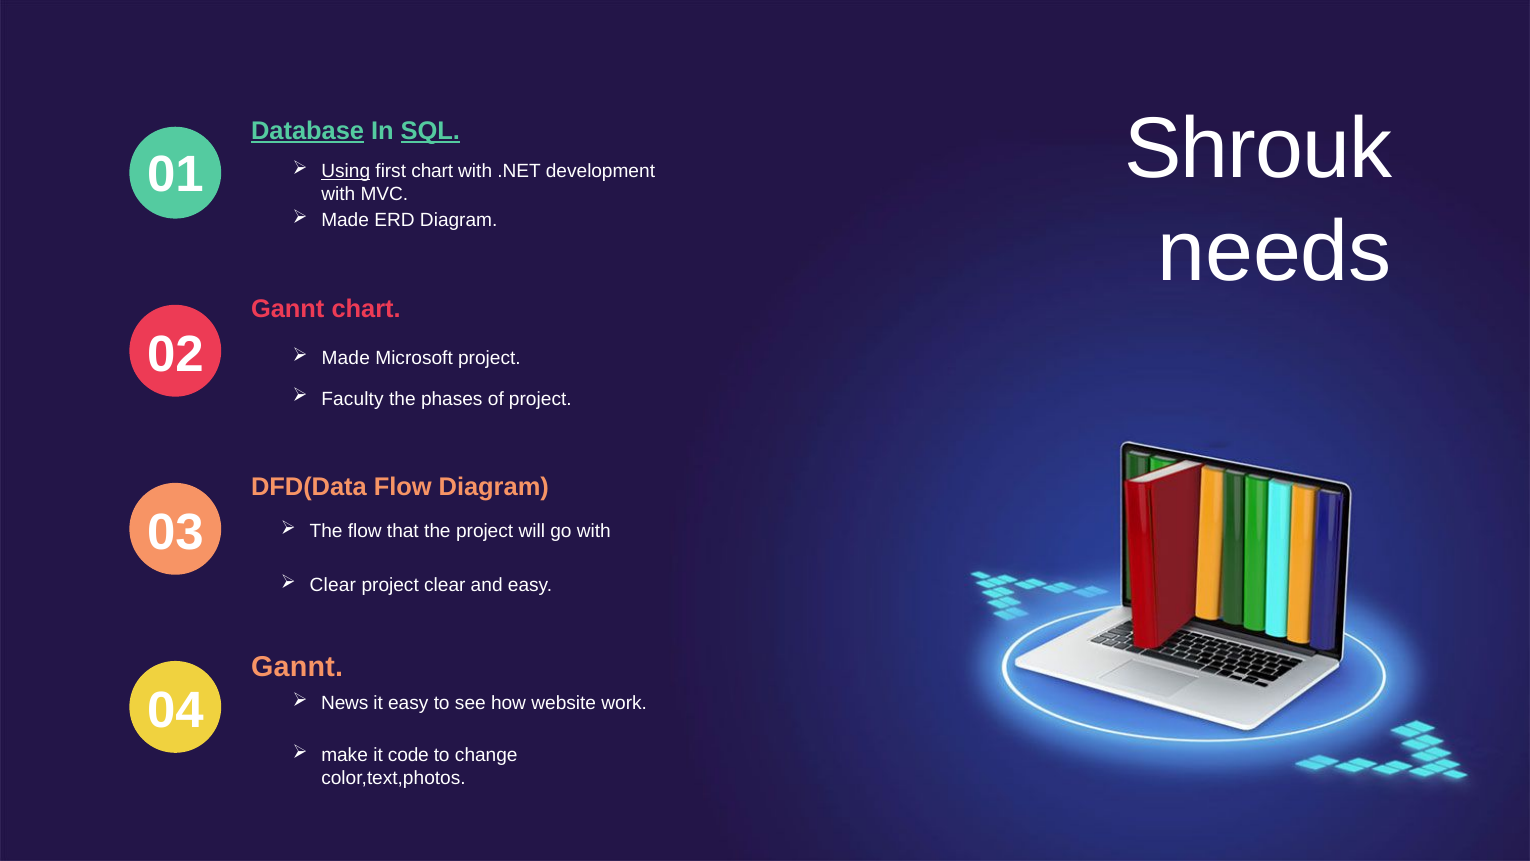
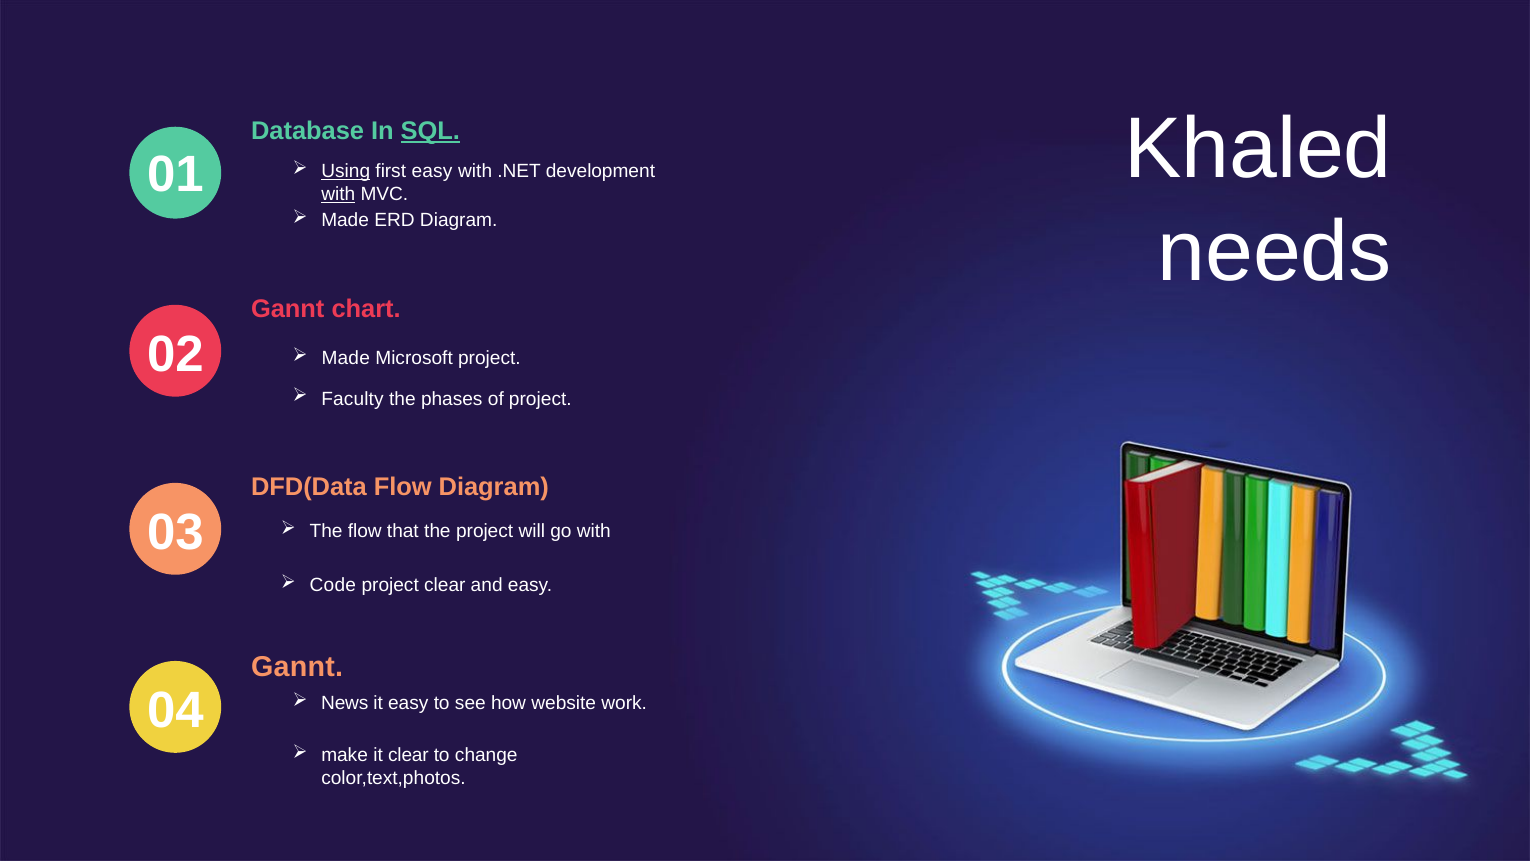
Shrouk: Shrouk -> Khaled
Database underline: present -> none
first chart: chart -> easy
with at (338, 194) underline: none -> present
Clear at (333, 585): Clear -> Code
it code: code -> clear
